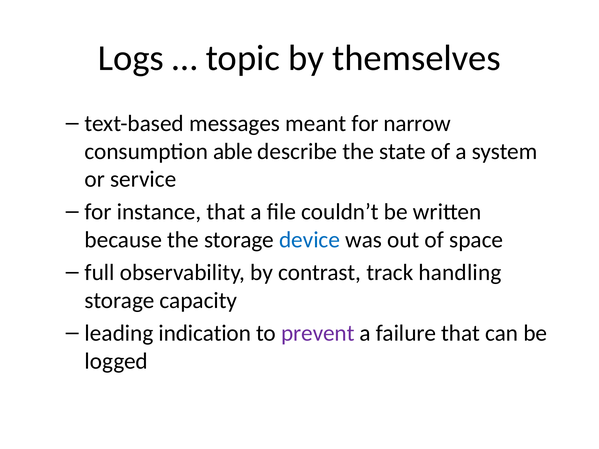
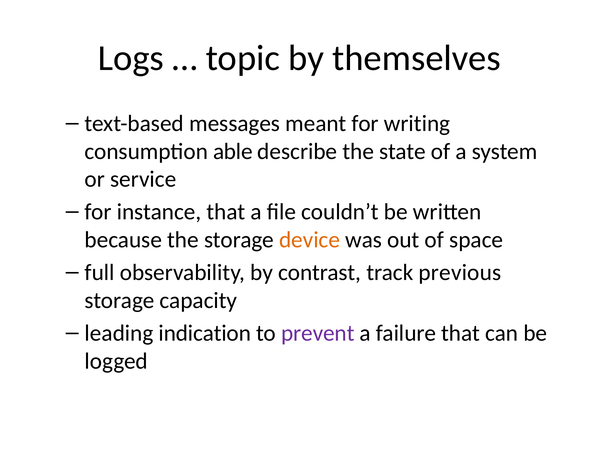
narrow: narrow -> writing
device colour: blue -> orange
handling: handling -> previous
